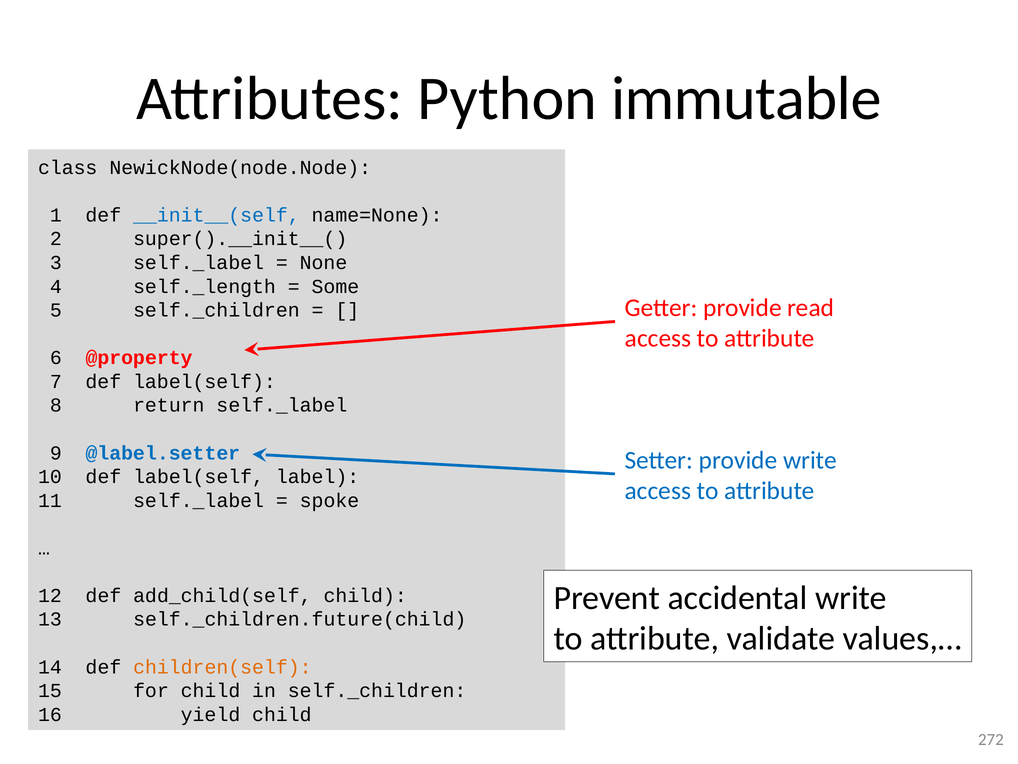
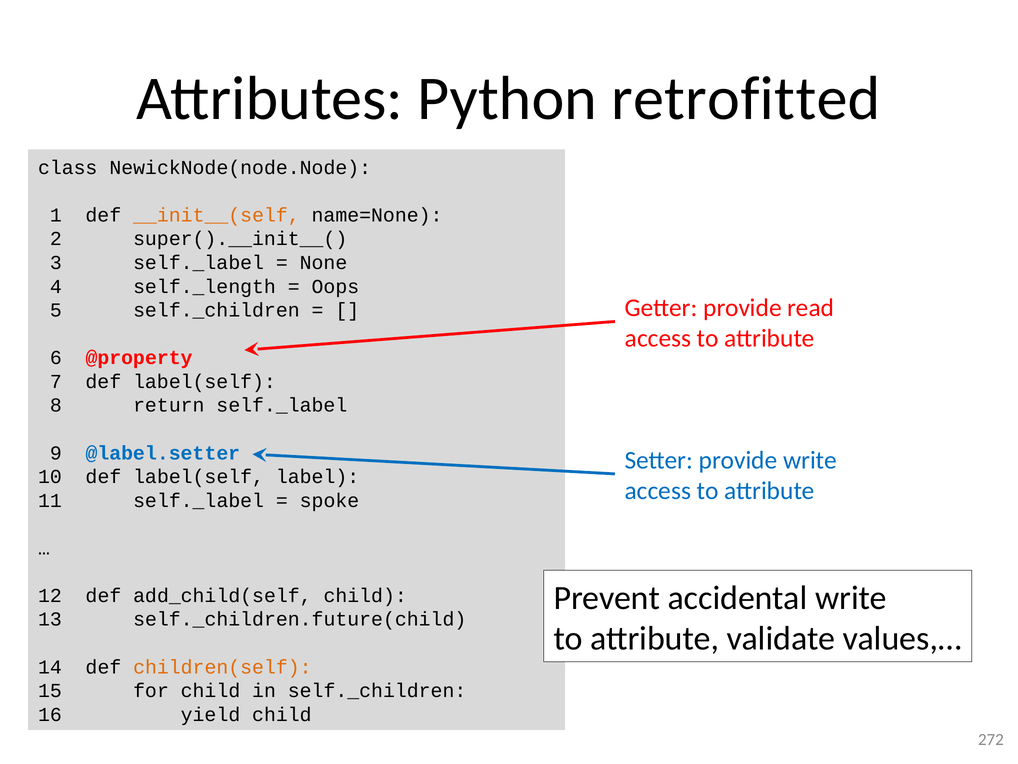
immutable: immutable -> retrofitted
__init__(self colour: blue -> orange
Some: Some -> Oops
